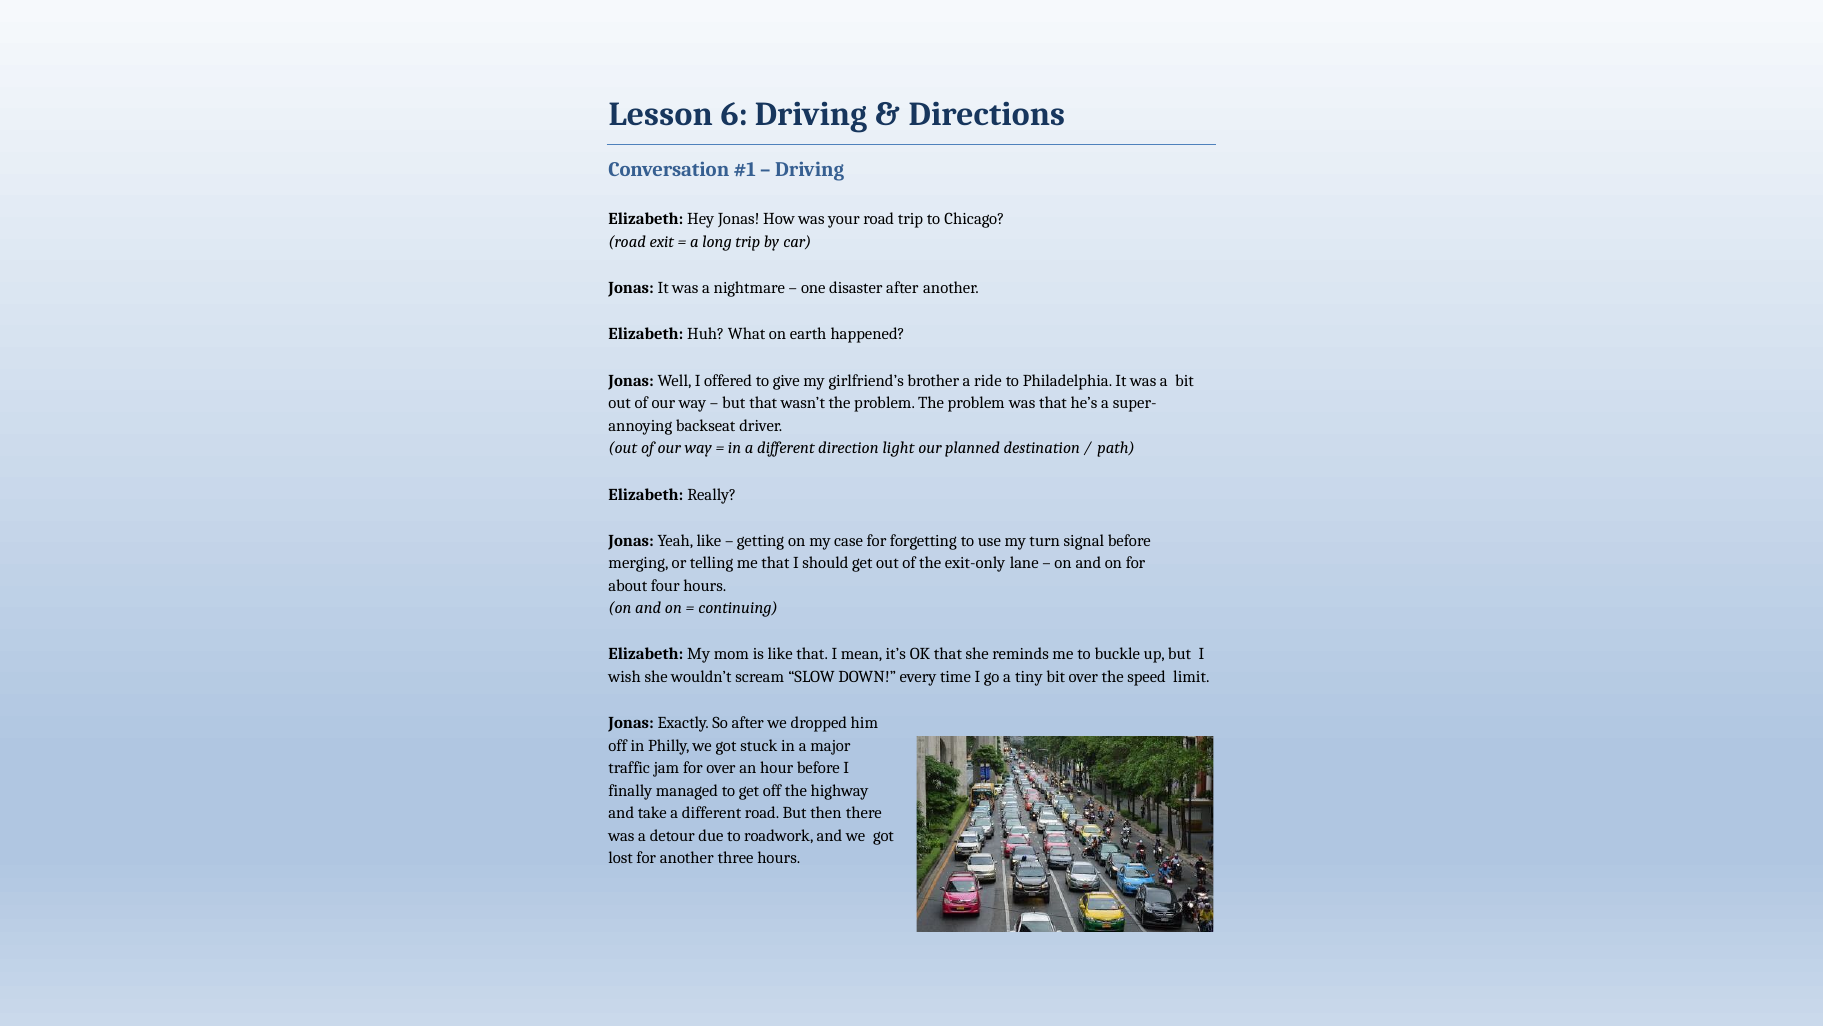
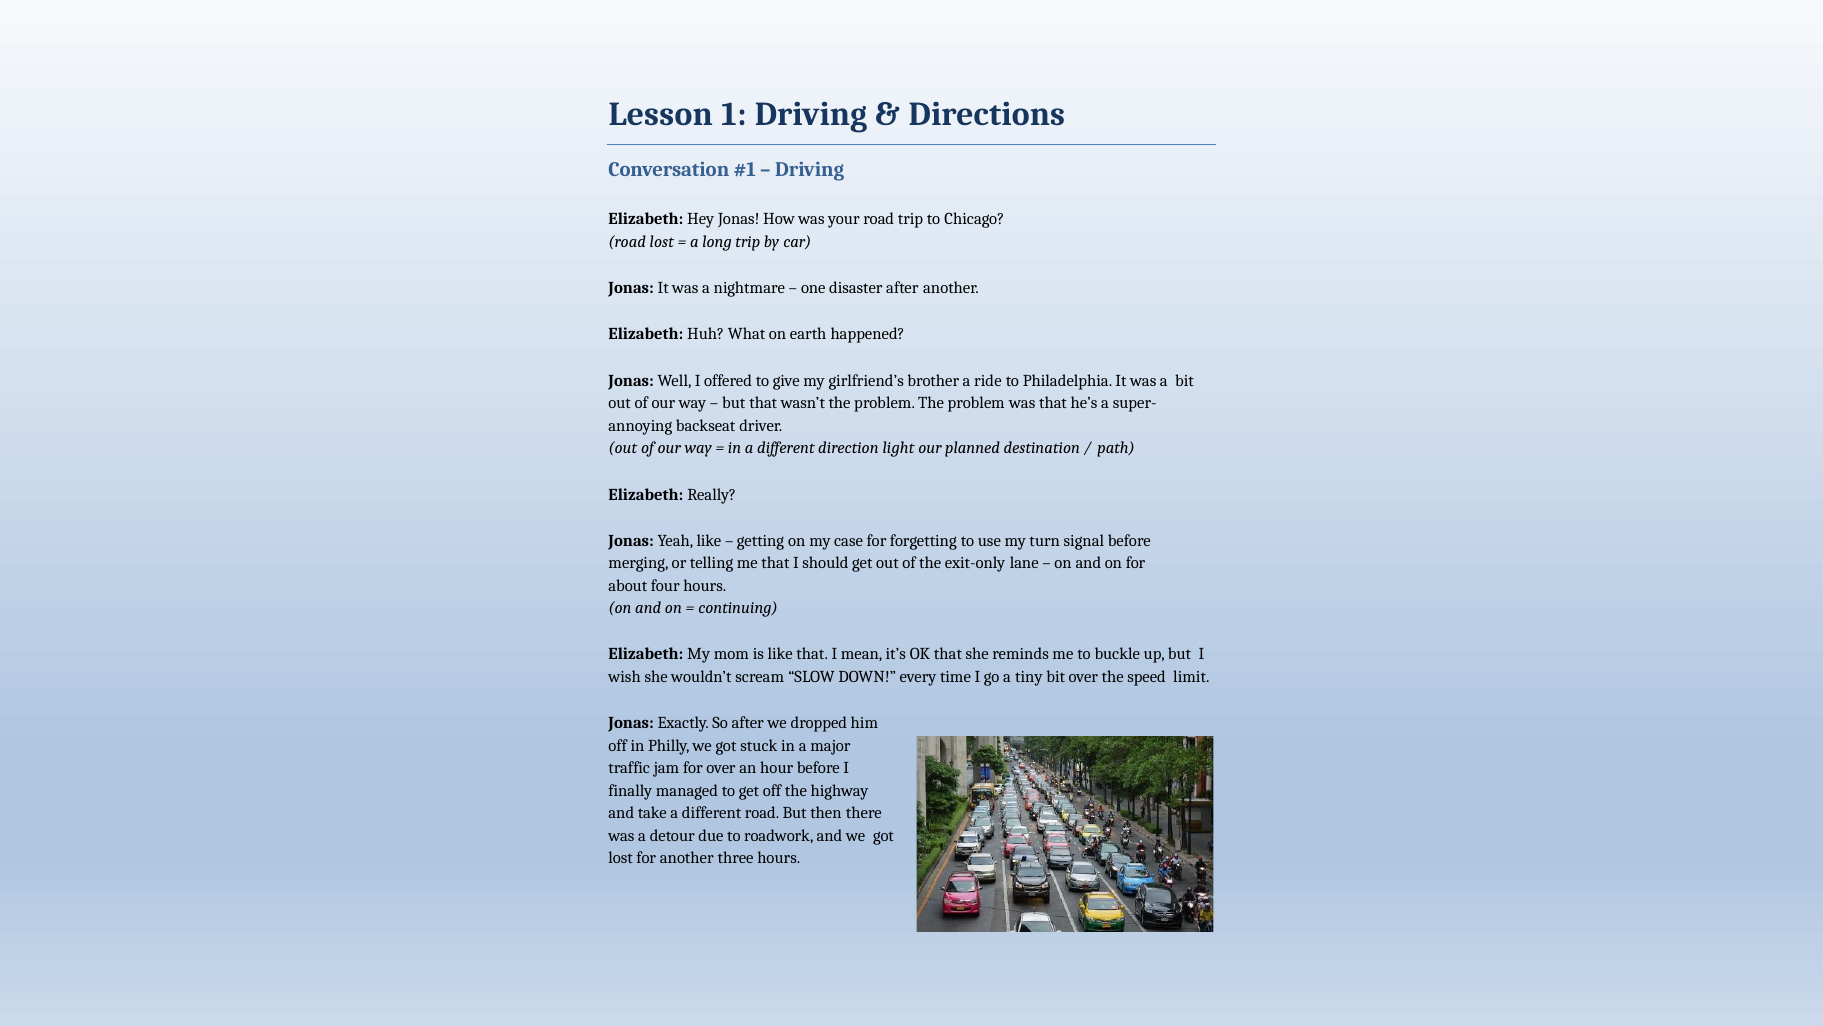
6: 6 -> 1
road exit: exit -> lost
